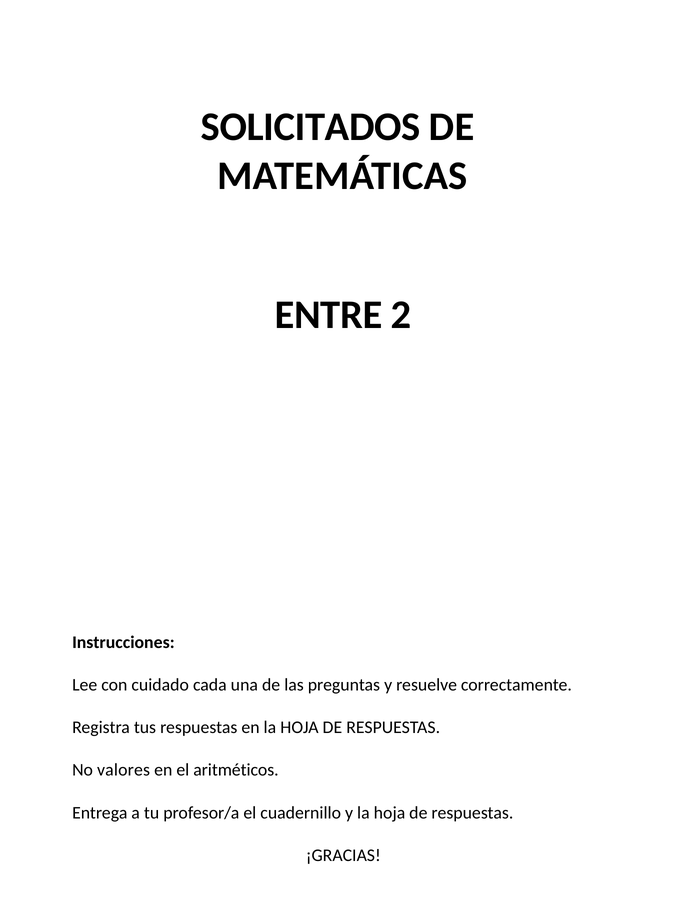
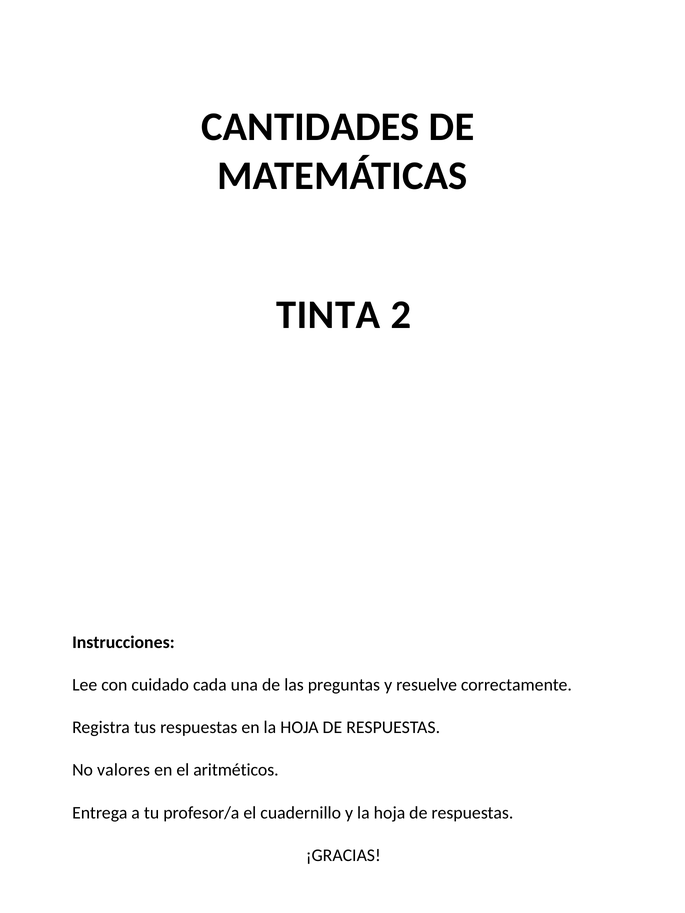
SOLICITADOS: SOLICITADOS -> CANTIDADES
ENTRE: ENTRE -> TINTA
